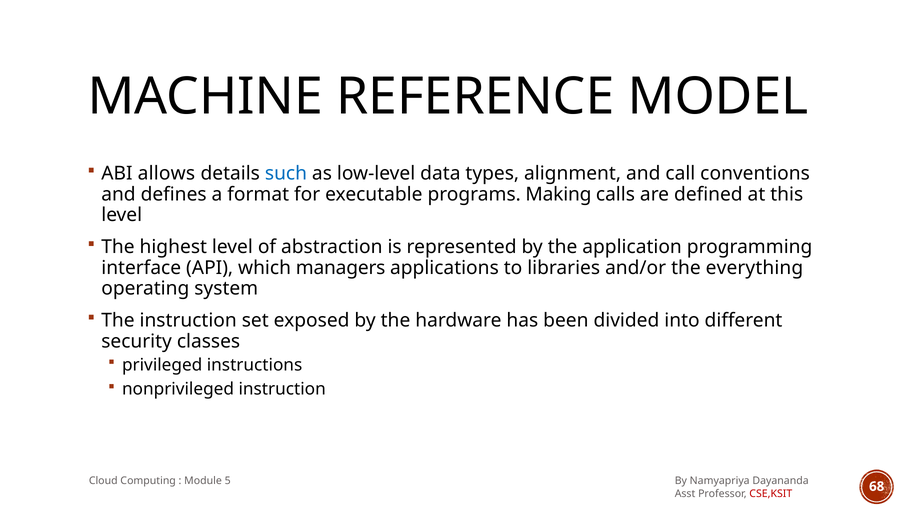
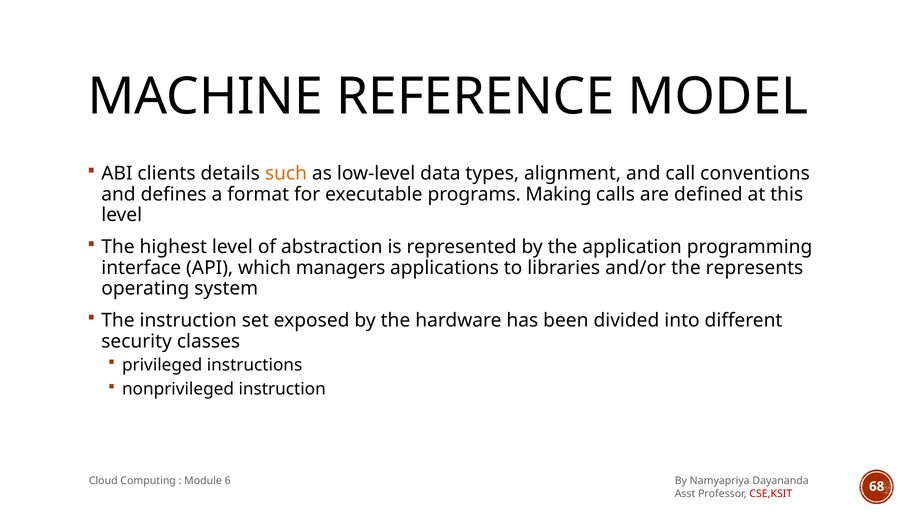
allows: allows -> clients
such colour: blue -> orange
everything: everything -> represents
5: 5 -> 6
